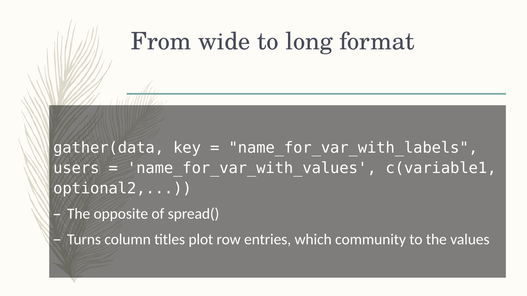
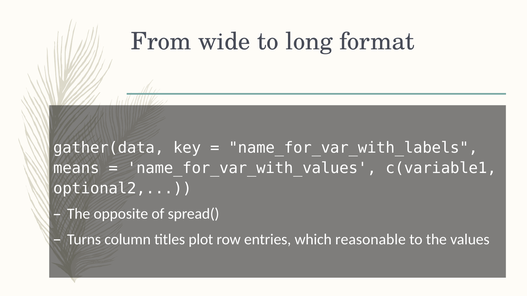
users: users -> means
community: community -> reasonable
